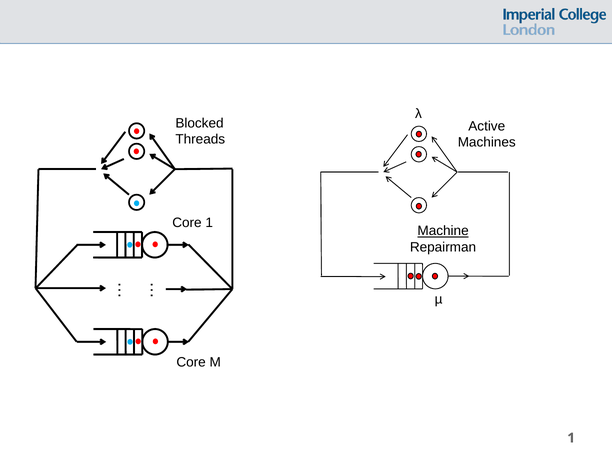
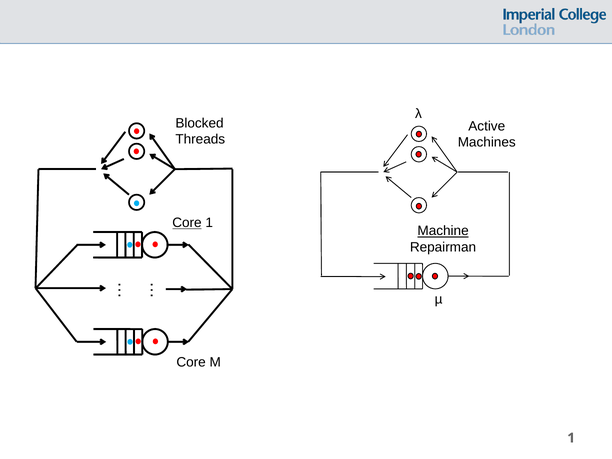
Core at (187, 223) underline: none -> present
